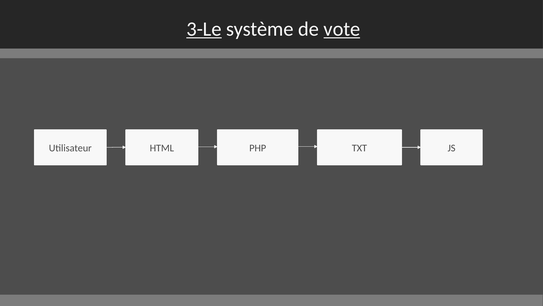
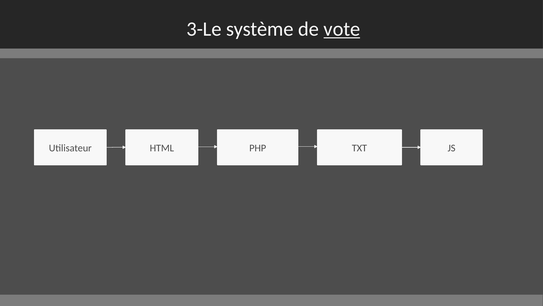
3-Le underline: present -> none
